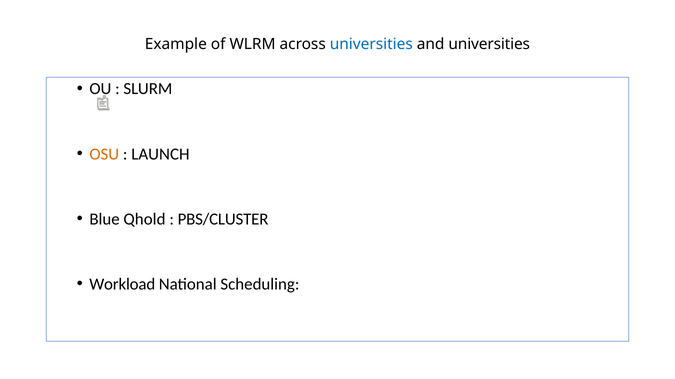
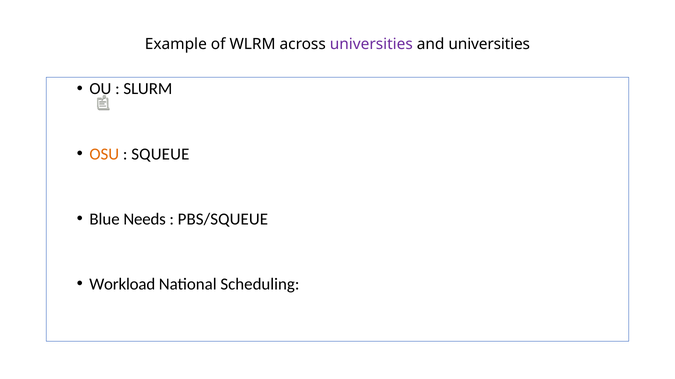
universities at (371, 44) colour: blue -> purple
LAUNCH: LAUNCH -> SQUEUE
Qhold: Qhold -> Needs
PBS/CLUSTER: PBS/CLUSTER -> PBS/SQUEUE
